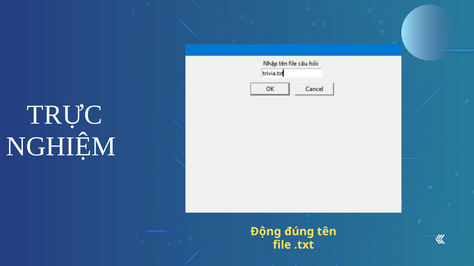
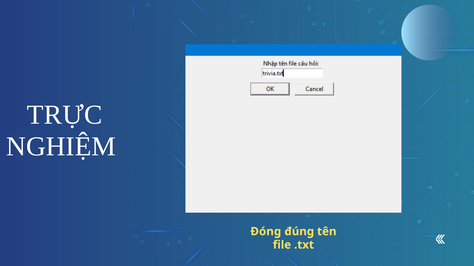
Động: Động -> Đóng
